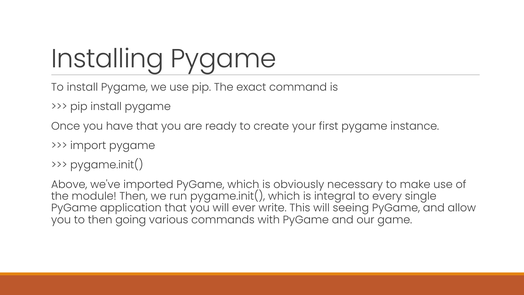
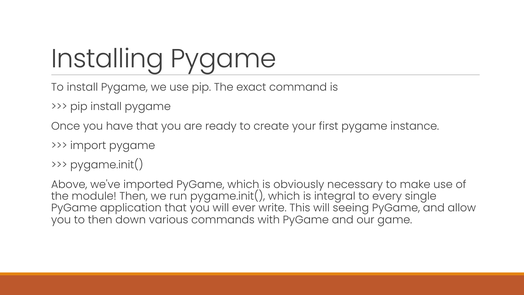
going: going -> down
